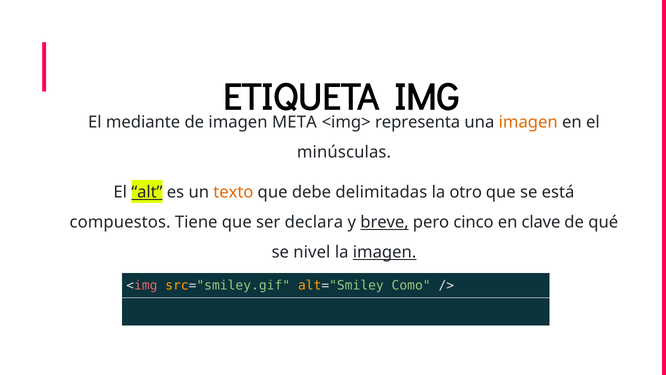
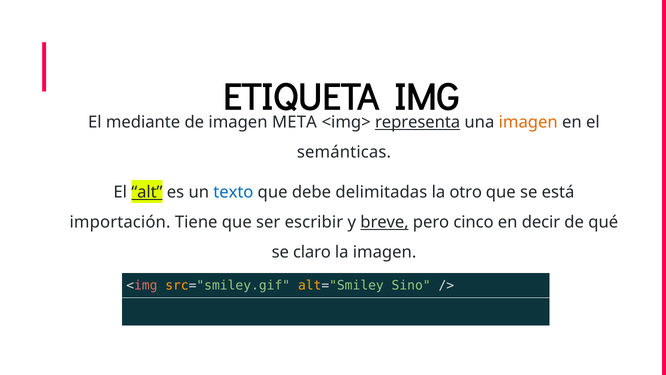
representa underline: none -> present
minúsculas: minúsculas -> semánticas
texto colour: orange -> blue
compuestos: compuestos -> importación
declara: declara -> escribir
clave: clave -> decir
nivel: nivel -> claro
imagen at (385, 252) underline: present -> none
Como: Como -> Sino
